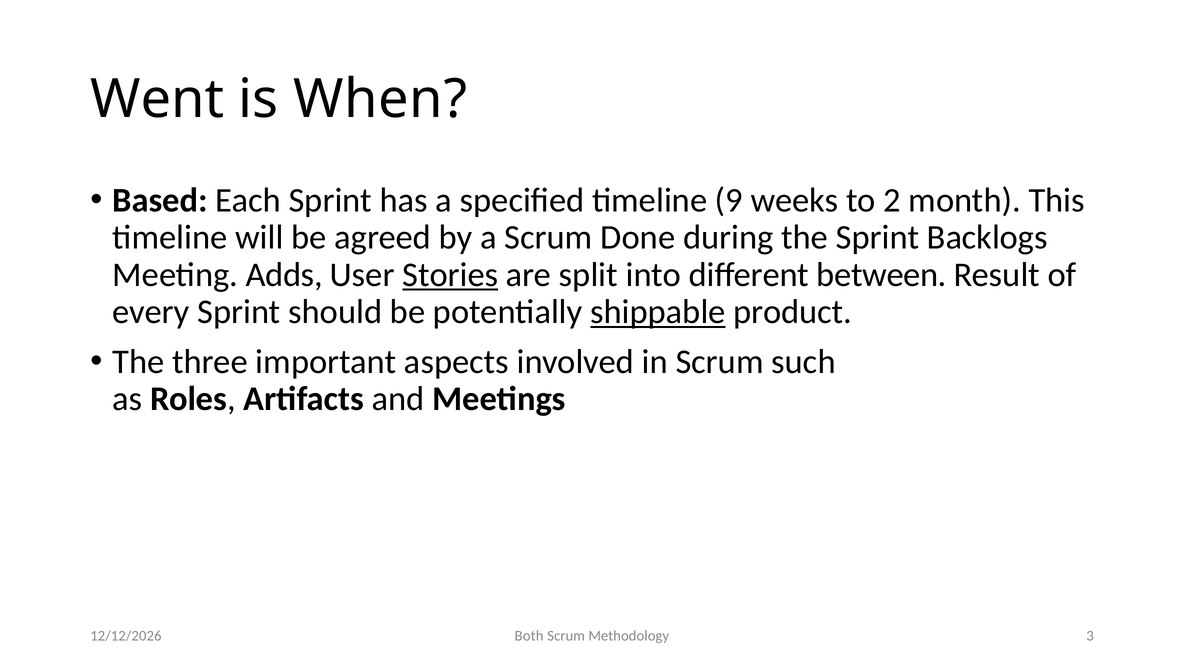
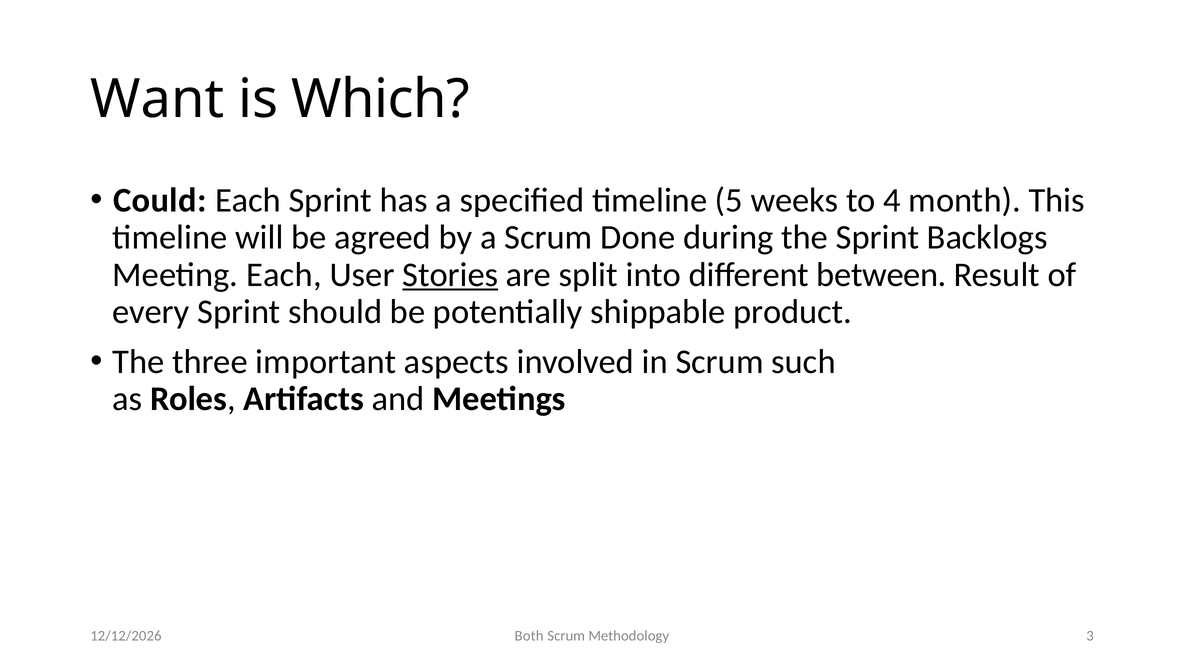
Went: Went -> Want
When: When -> Which
Based: Based -> Could
9: 9 -> 5
2: 2 -> 4
Meeting Adds: Adds -> Each
shippable underline: present -> none
